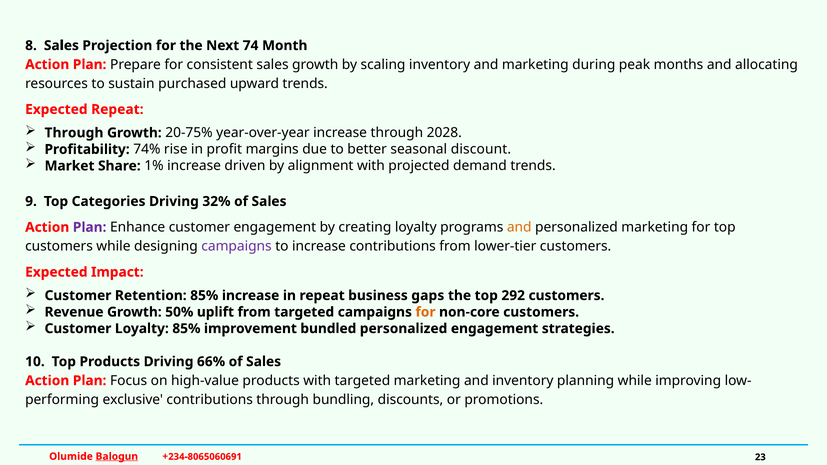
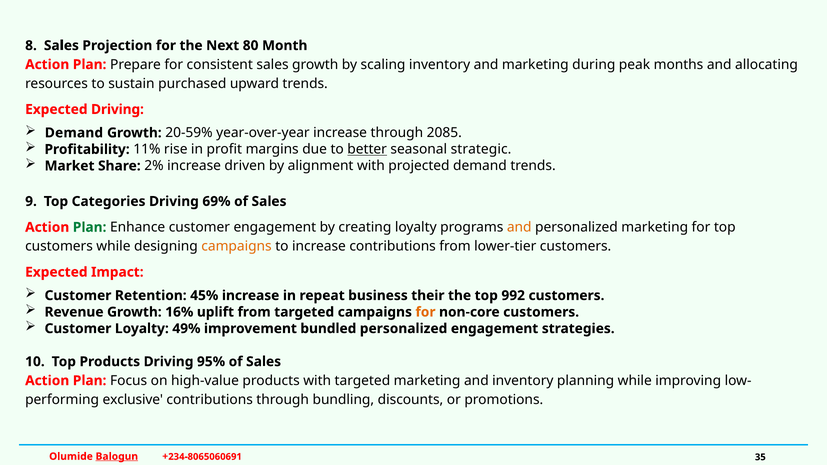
74: 74 -> 80
Expected Repeat: Repeat -> Driving
Through at (74, 133): Through -> Demand
20-75%: 20-75% -> 20-59%
2028: 2028 -> 2085
74%: 74% -> 11%
better underline: none -> present
discount: discount -> strategic
1%: 1% -> 2%
32%: 32% -> 69%
Plan at (90, 227) colour: purple -> green
campaigns at (237, 246) colour: purple -> orange
Retention 85%: 85% -> 45%
gaps: gaps -> their
292: 292 -> 992
50%: 50% -> 16%
Loyalty 85%: 85% -> 49%
66%: 66% -> 95%
23: 23 -> 35
